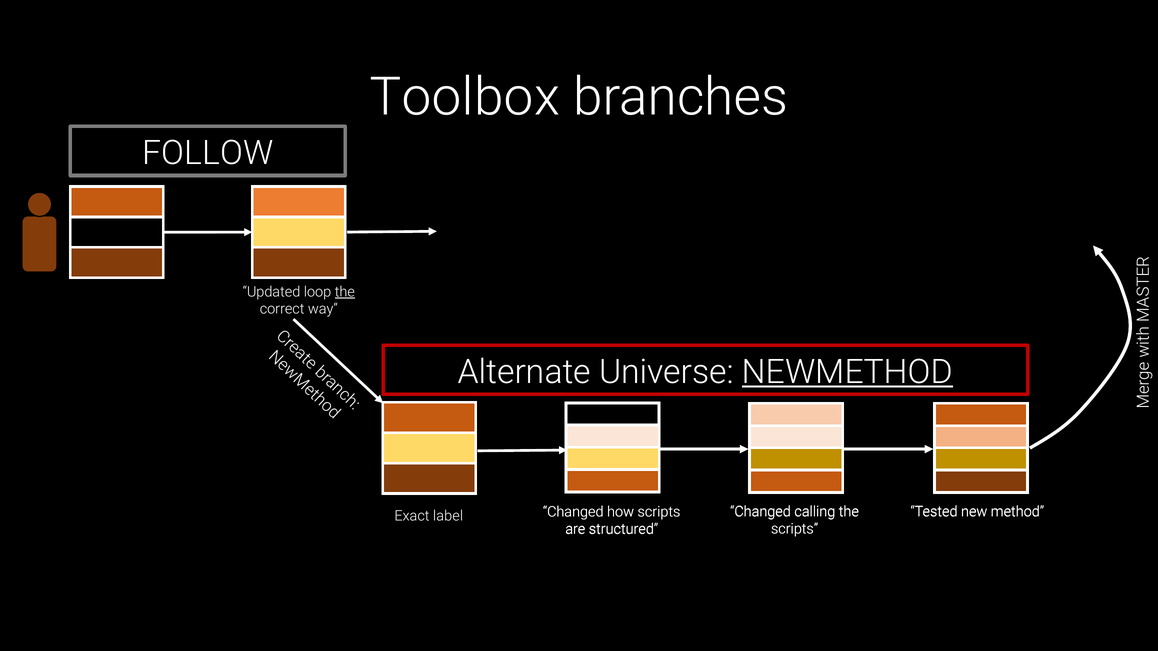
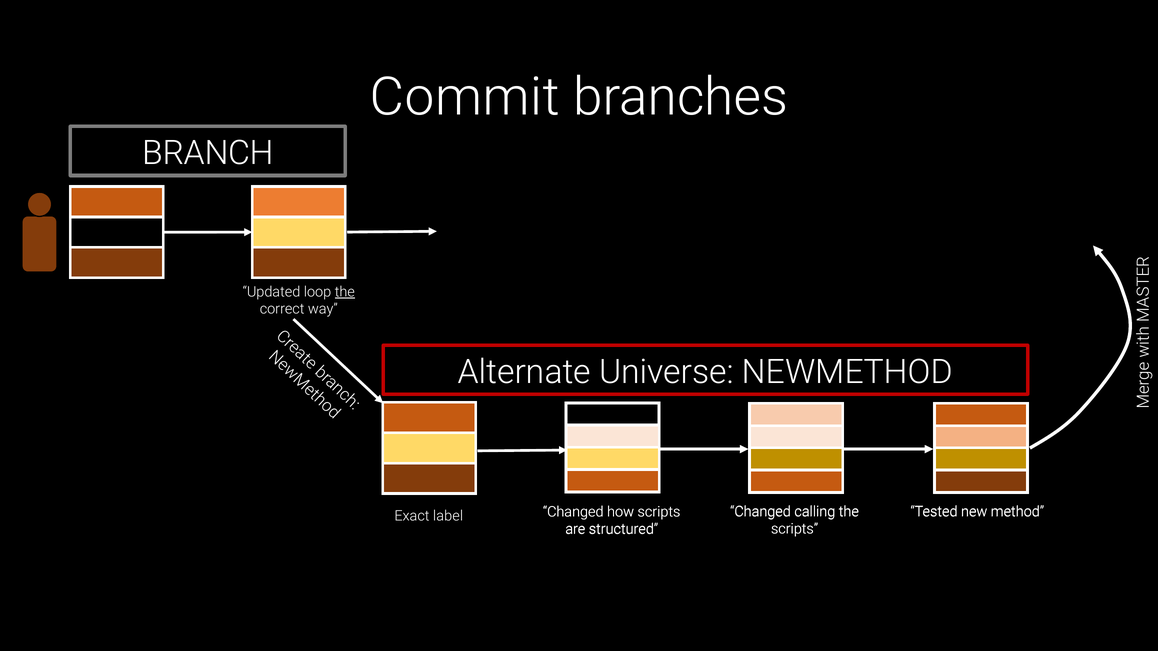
Toolbox: Toolbox -> Commit
FOLLOW: FOLLOW -> BRANCH
NEWMETHOD underline: present -> none
